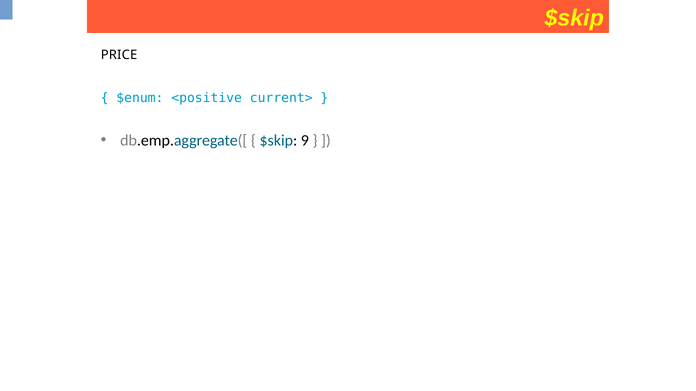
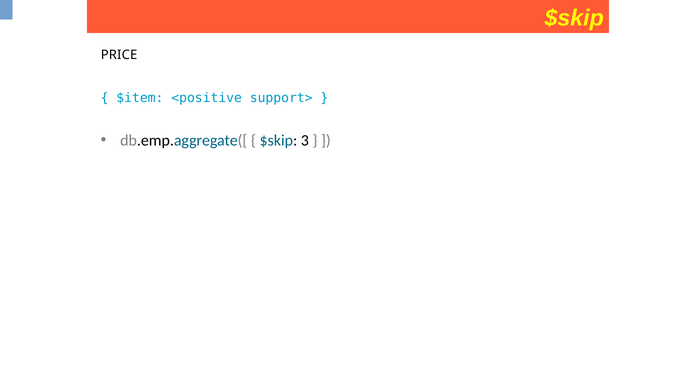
$enum: $enum -> $item
current>: current> -> support>
9: 9 -> 3
